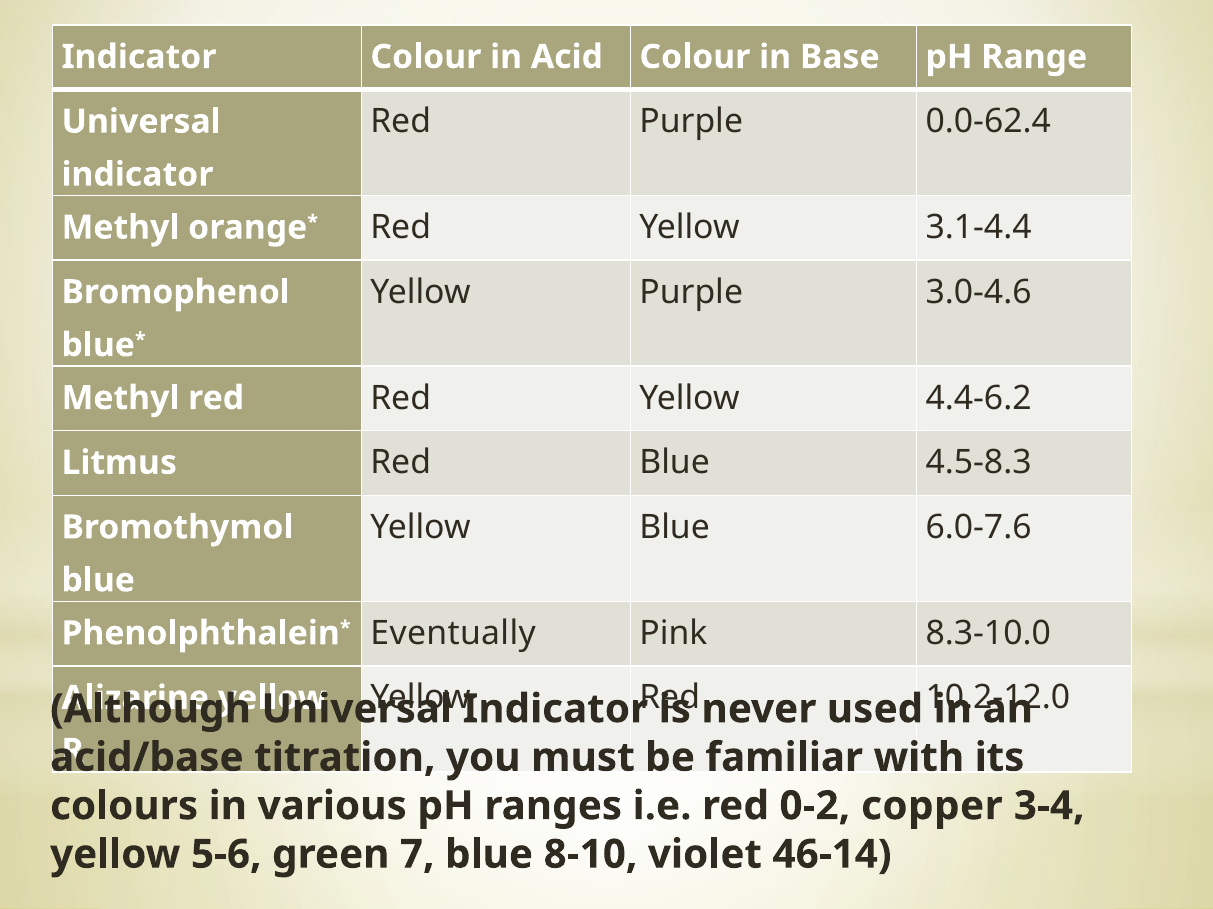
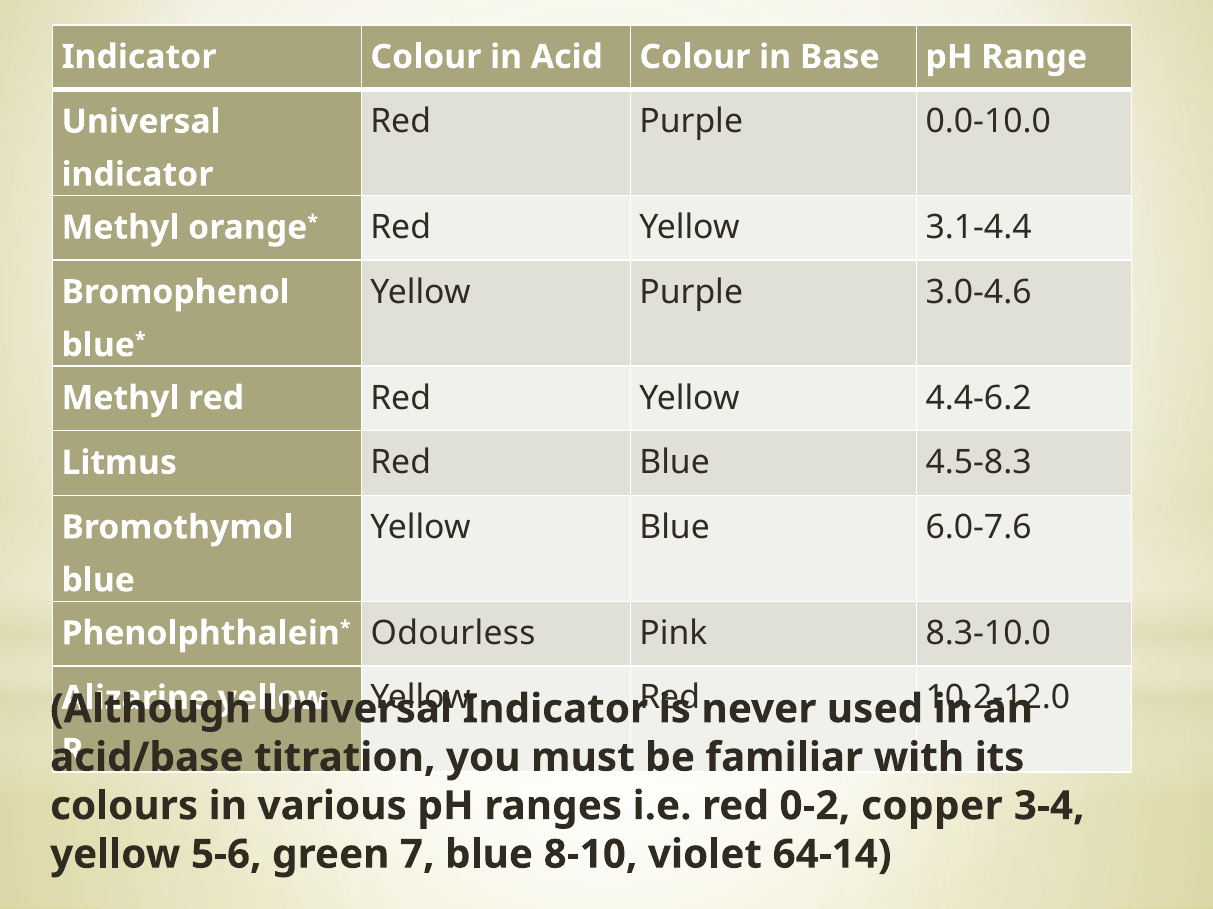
0.0-62.4: 0.0-62.4 -> 0.0-10.0
Eventually: Eventually -> Odourless
46-14: 46-14 -> 64-14
